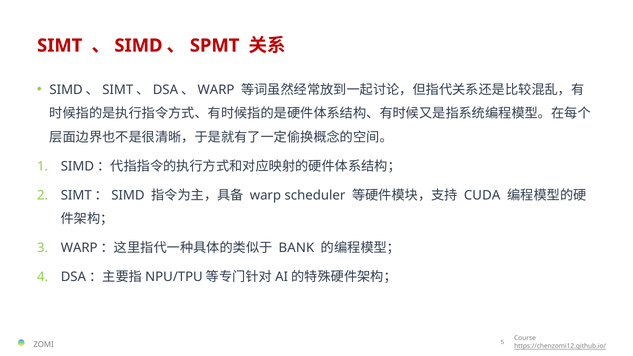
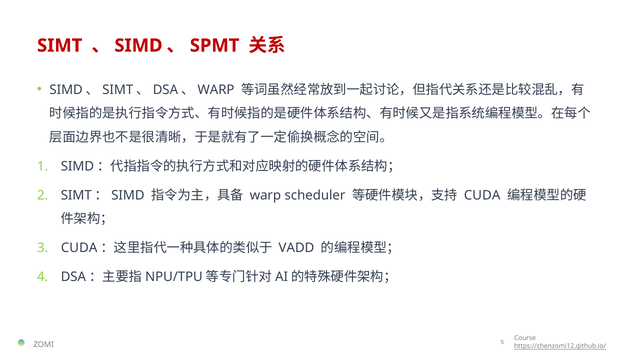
WARP at (79, 248): WARP -> CUDA
BANK: BANK -> VADD
